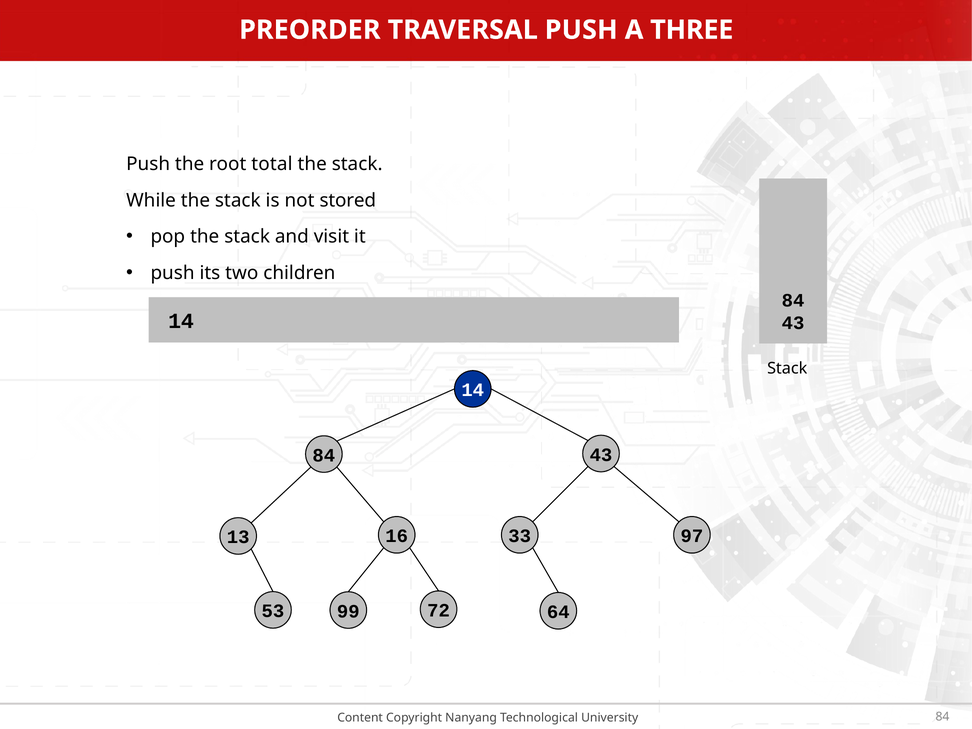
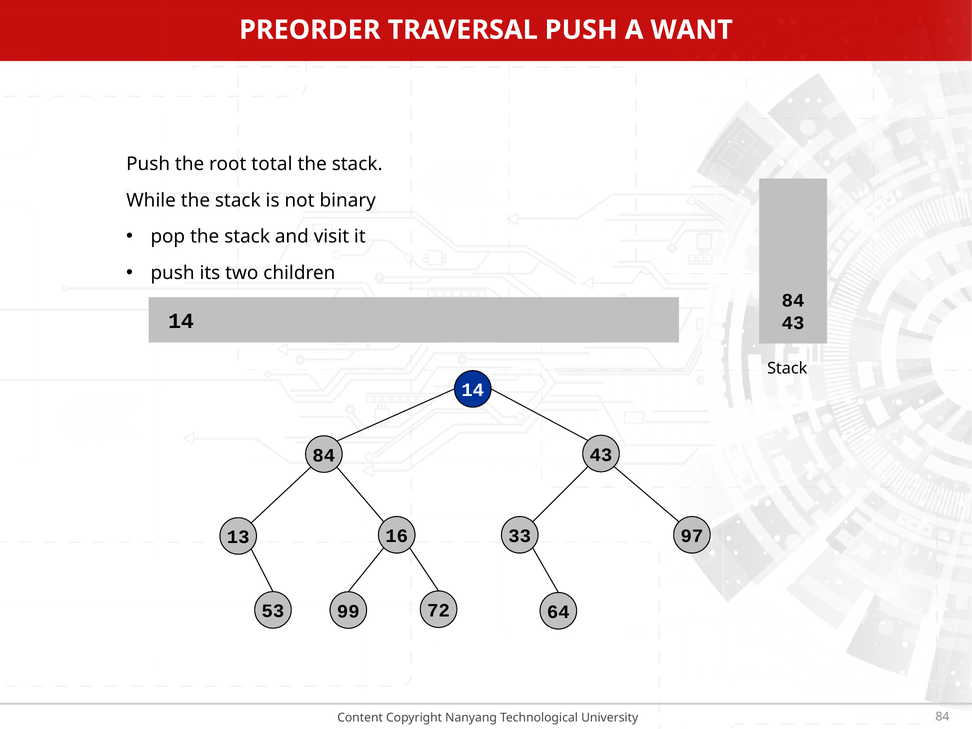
THREE: THREE -> WANT
stored: stored -> binary
